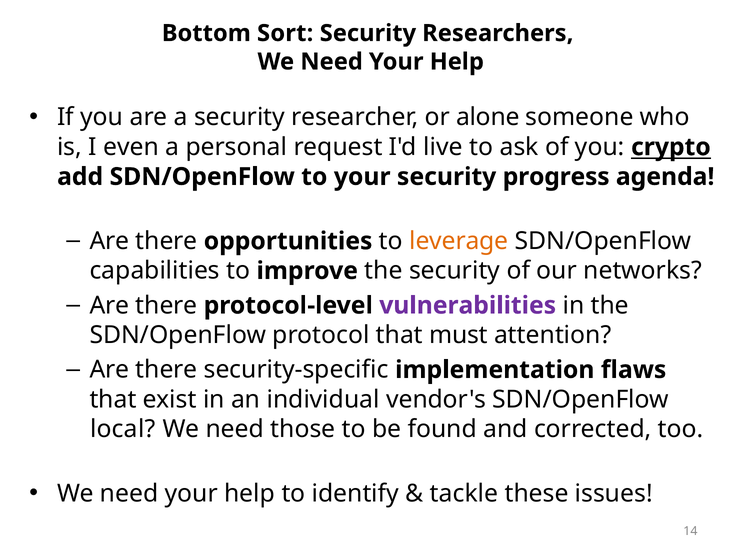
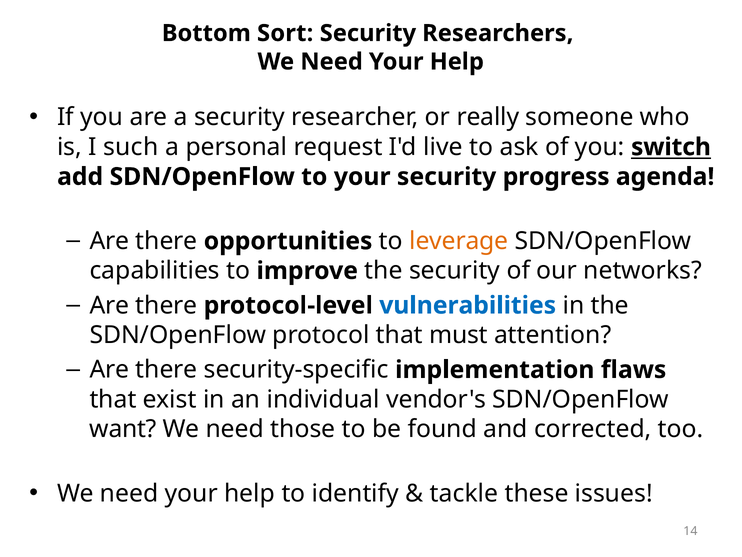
alone: alone -> really
even: even -> such
crypto: crypto -> switch
vulnerabilities colour: purple -> blue
local: local -> want
